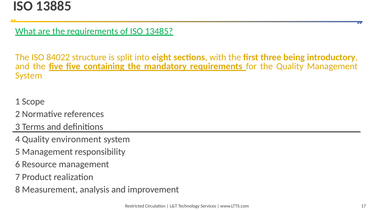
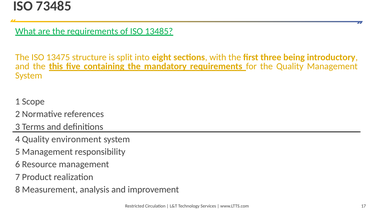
13885: 13885 -> 73485
84022: 84022 -> 13475
the five: five -> this
